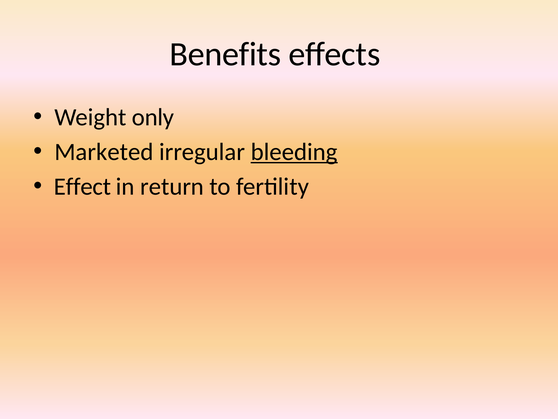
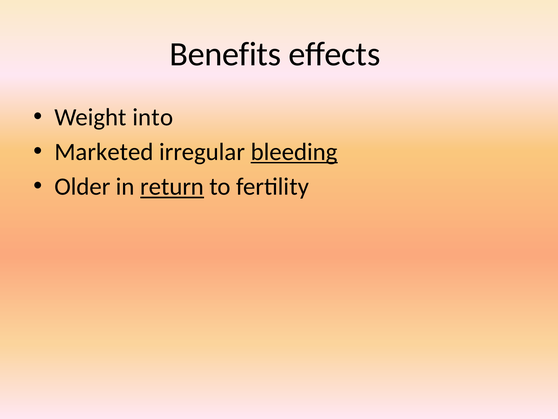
only: only -> into
Effect: Effect -> Older
return underline: none -> present
